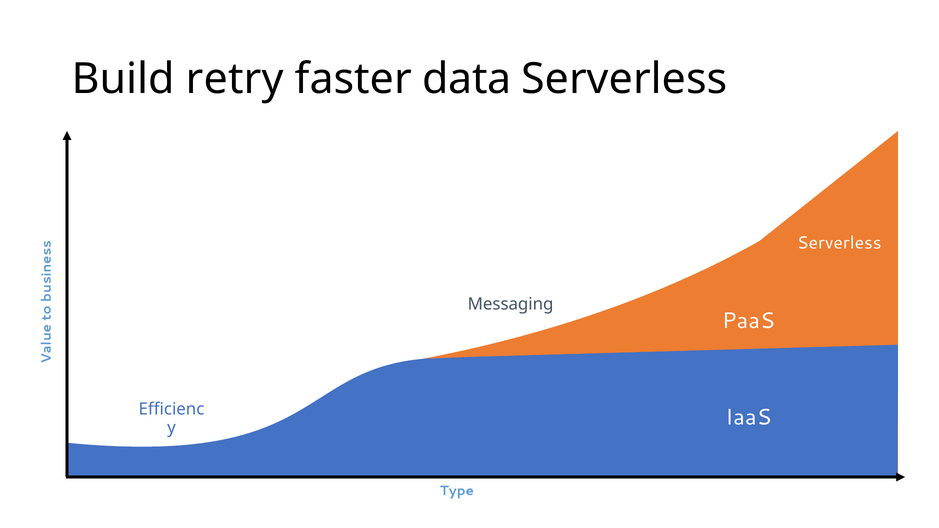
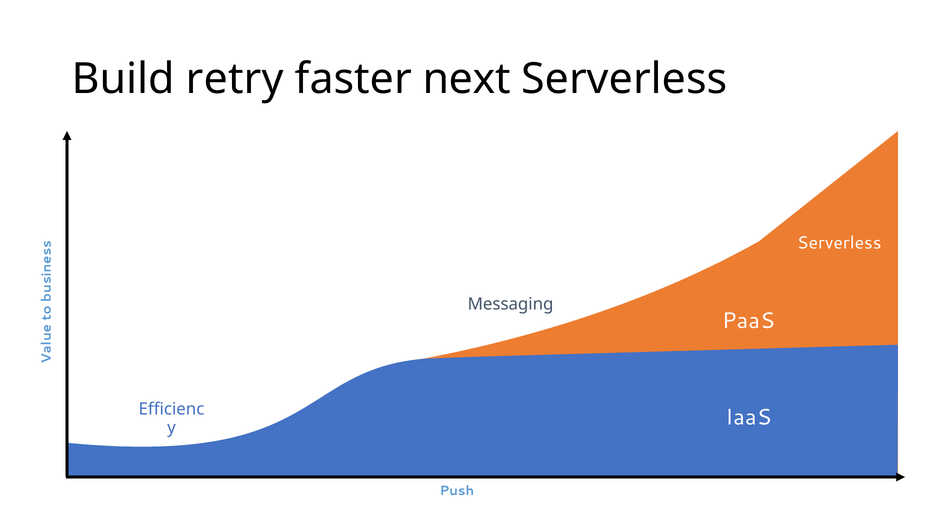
data: data -> next
Type: Type -> Push
